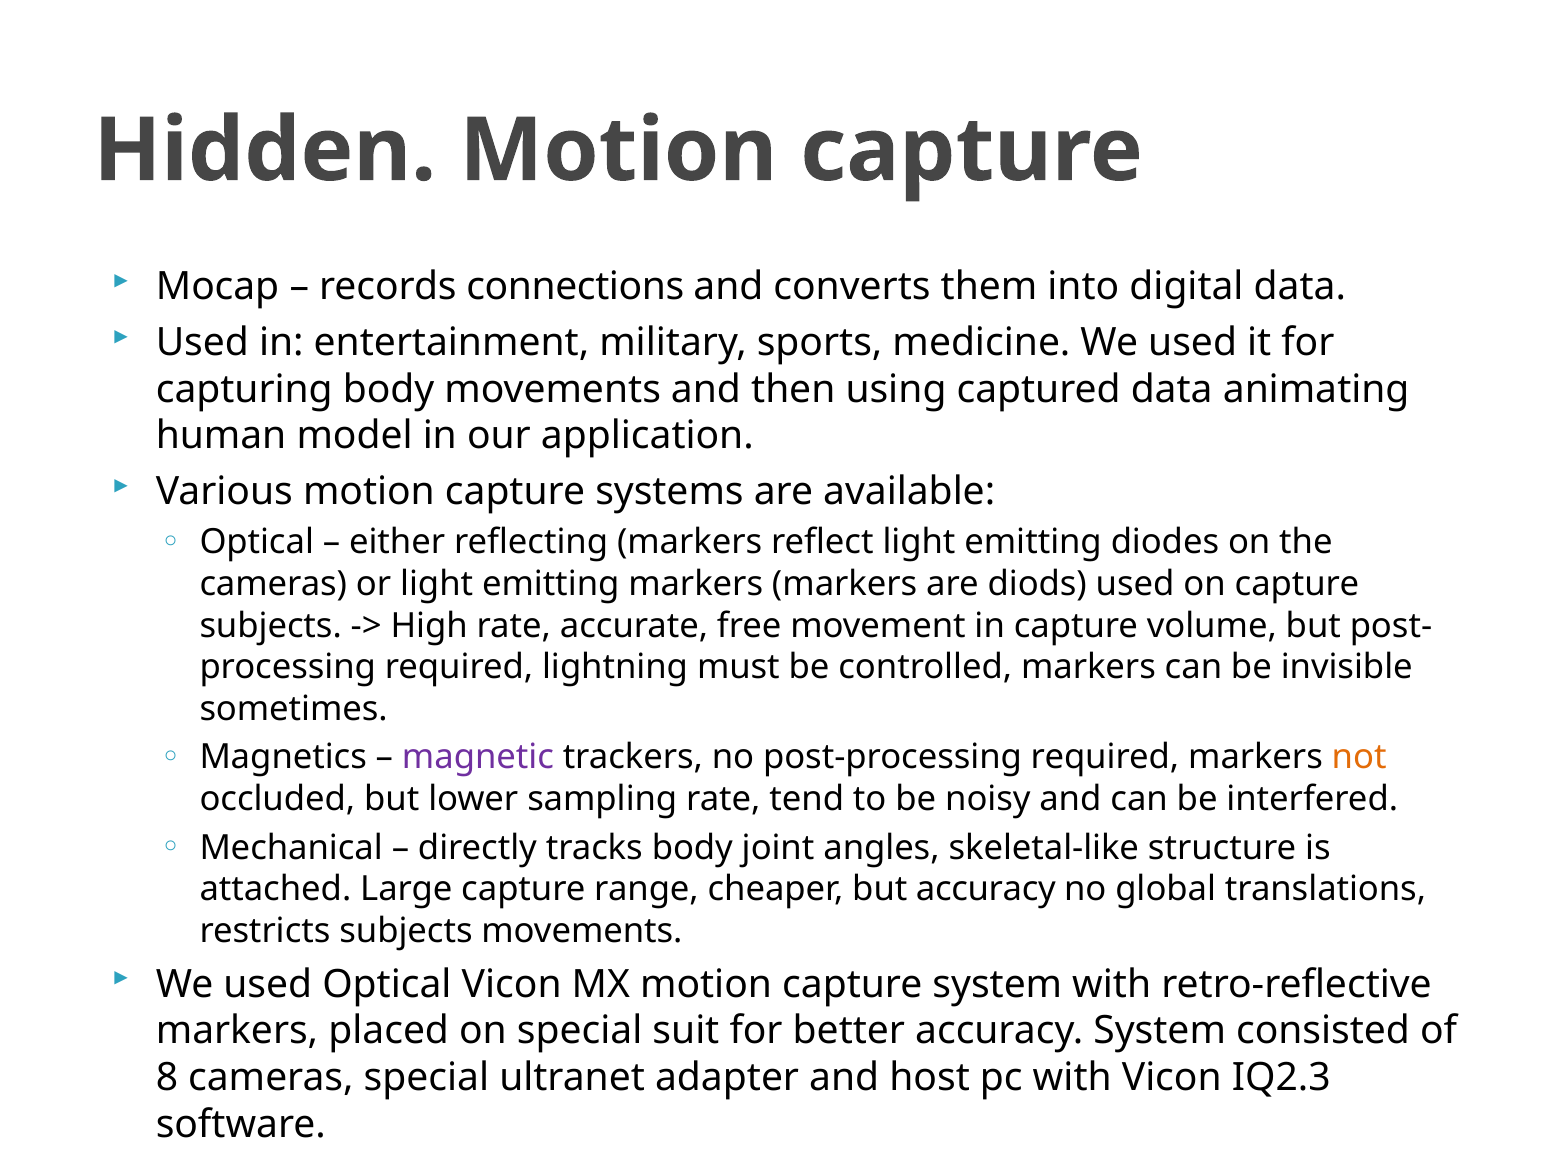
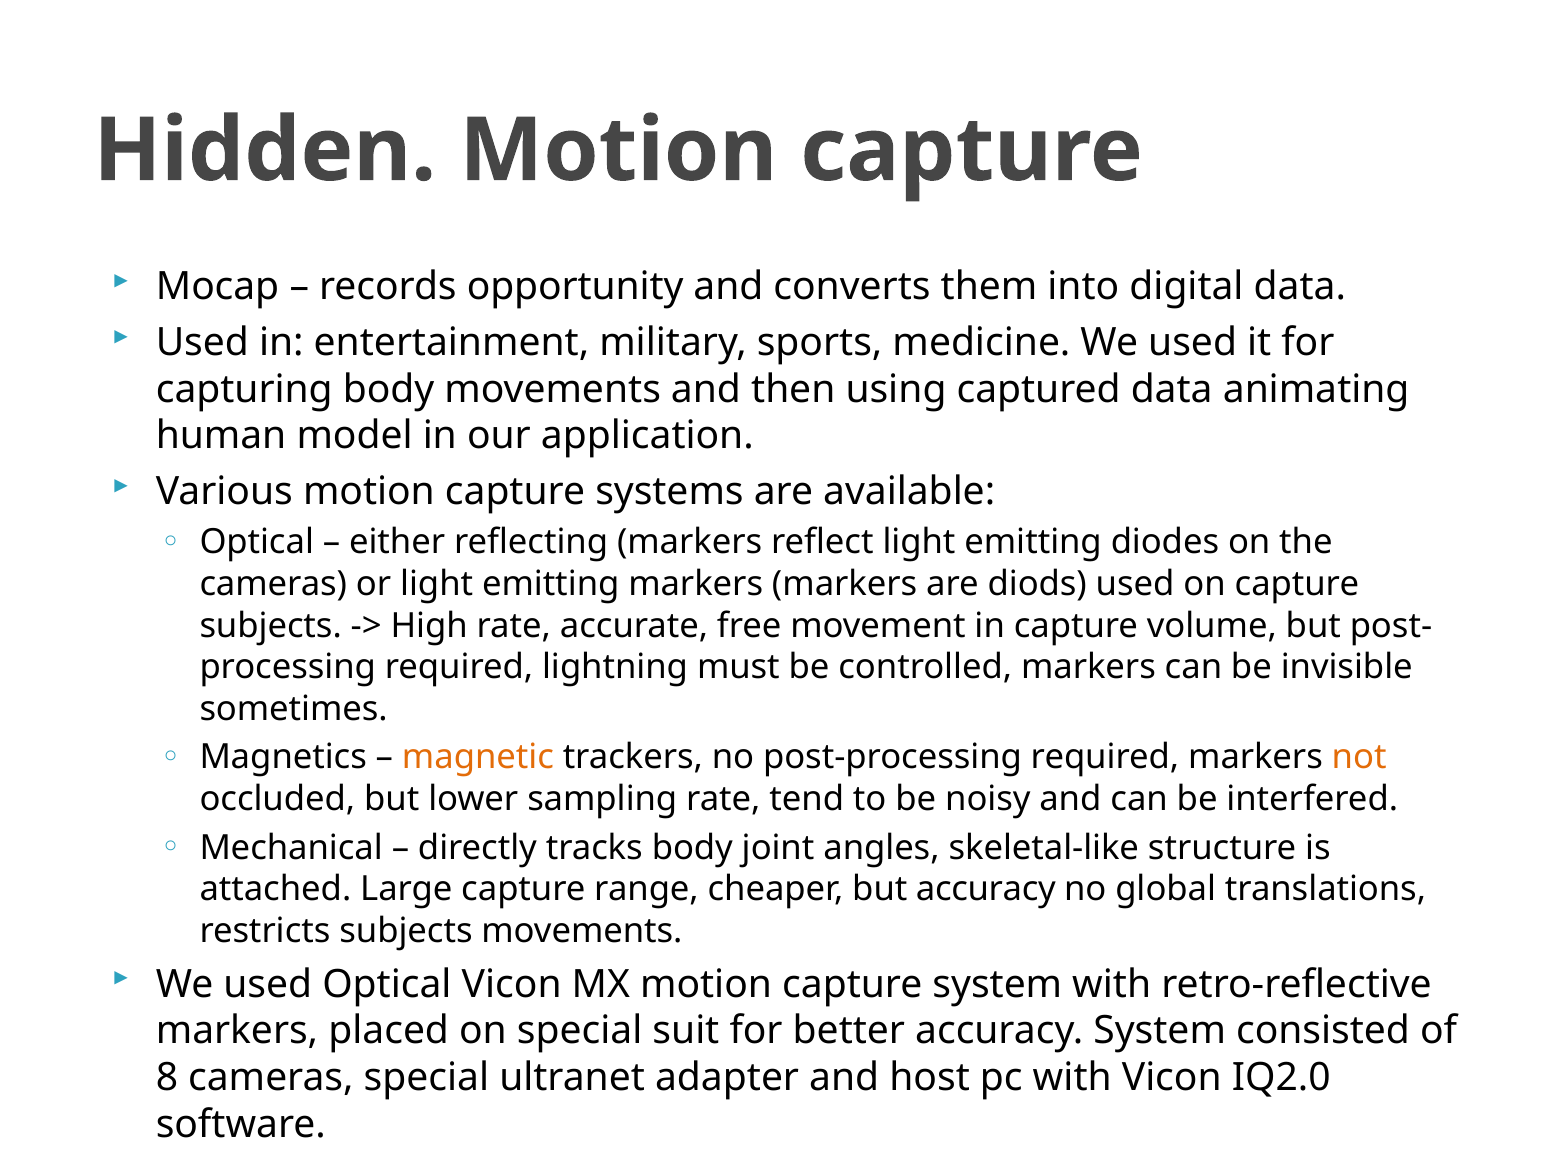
connections: connections -> opportunity
magnetic colour: purple -> orange
IQ2.3: IQ2.3 -> IQ2.0
